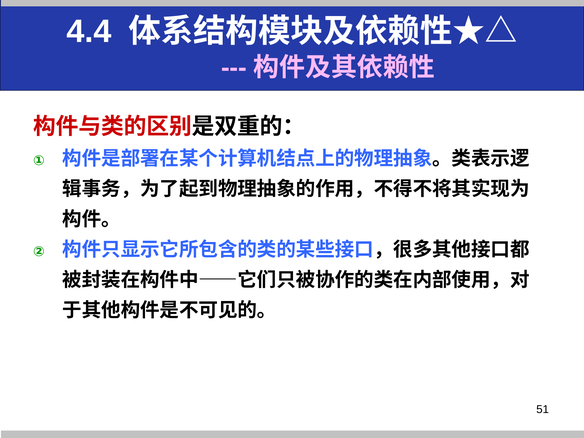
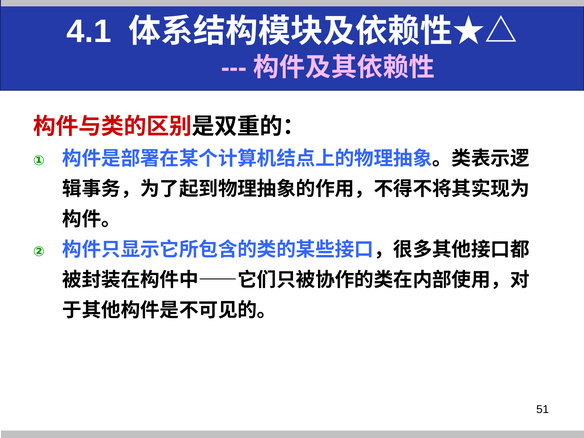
4.4: 4.4 -> 4.1
